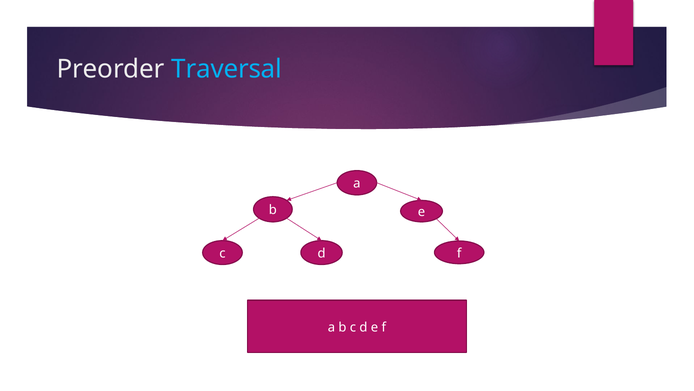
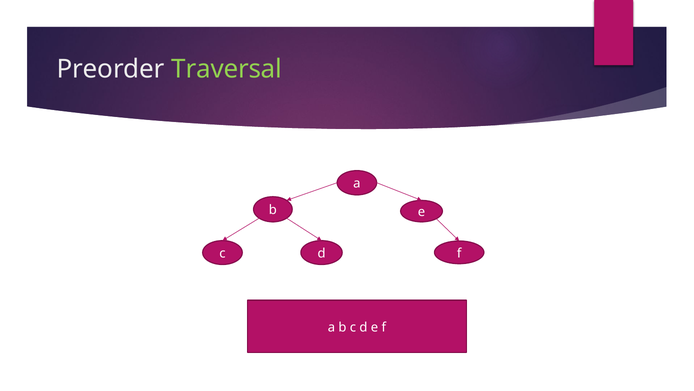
Traversal colour: light blue -> light green
